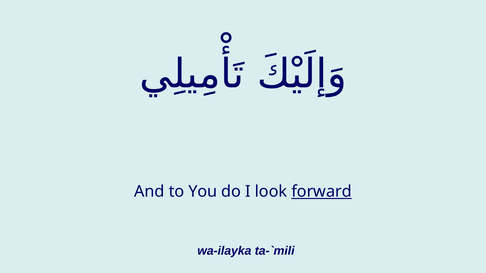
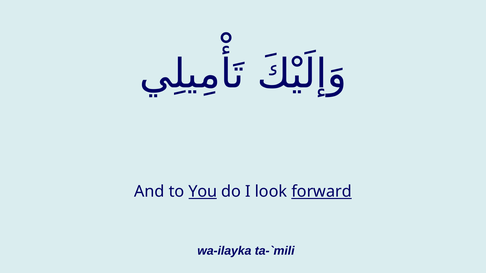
You underline: none -> present
